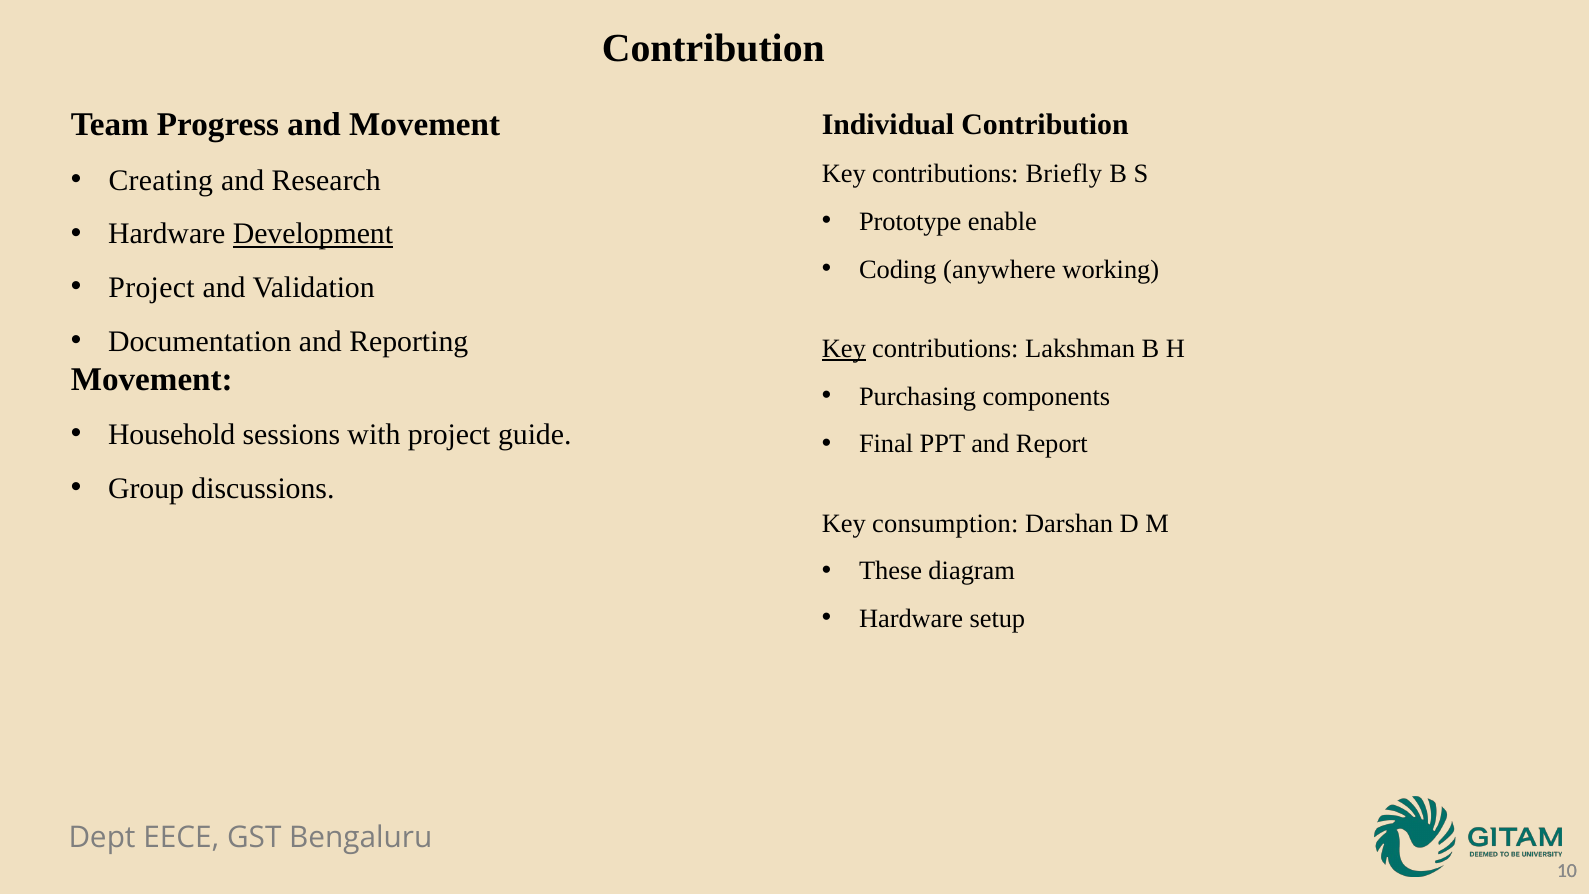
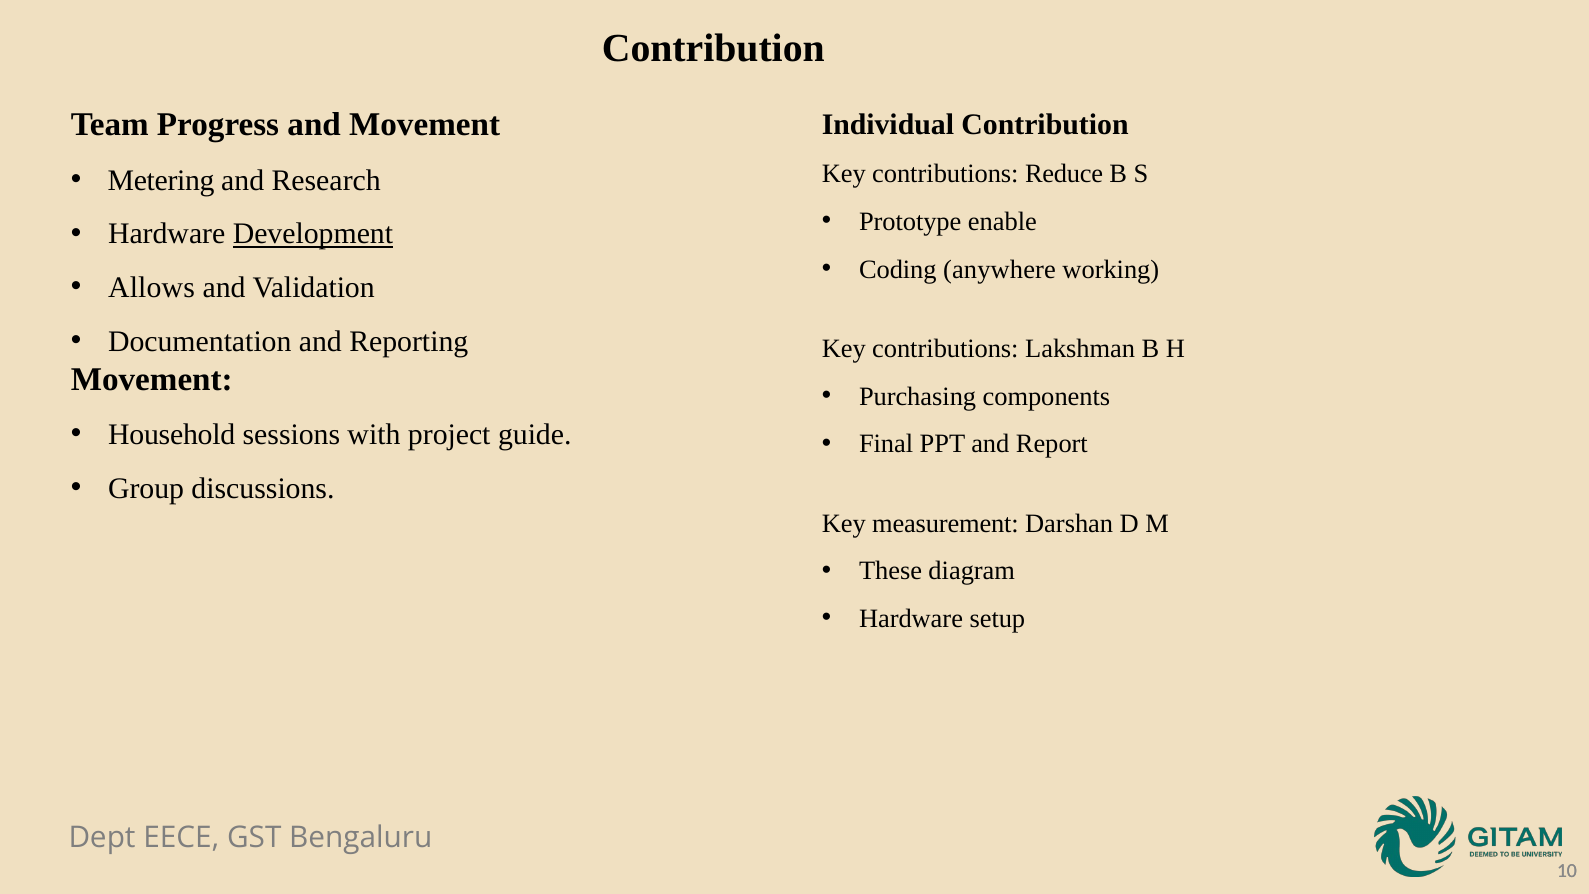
Briefly: Briefly -> Reduce
Creating: Creating -> Metering
Project at (152, 287): Project -> Allows
Key at (844, 349) underline: present -> none
consumption: consumption -> measurement
